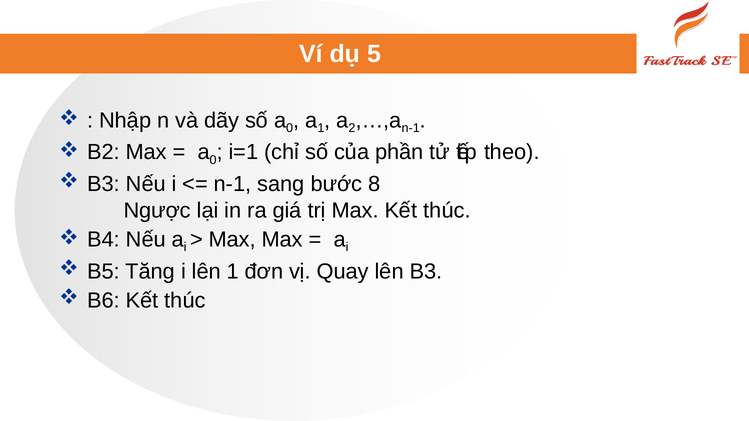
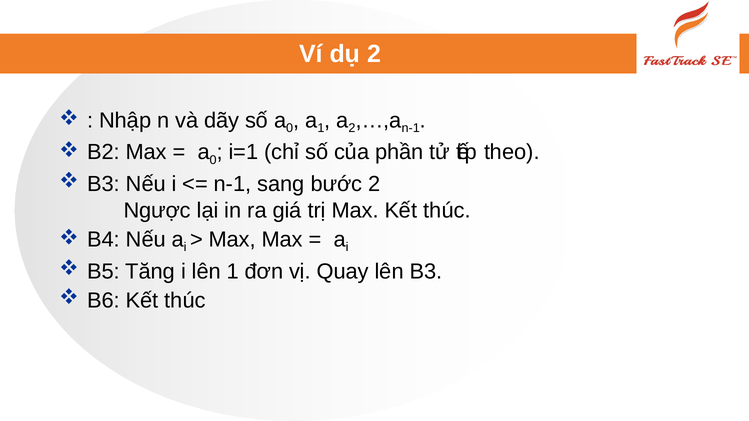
dụ 5: 5 -> 2
bước 8: 8 -> 2
